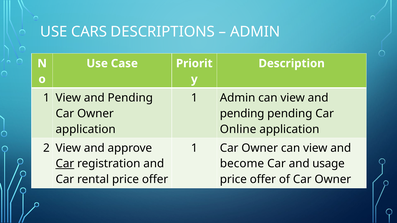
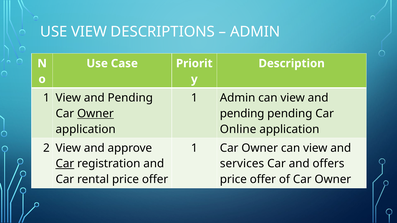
USE CARS: CARS -> VIEW
Owner at (95, 114) underline: none -> present
become: become -> services
usage: usage -> offers
